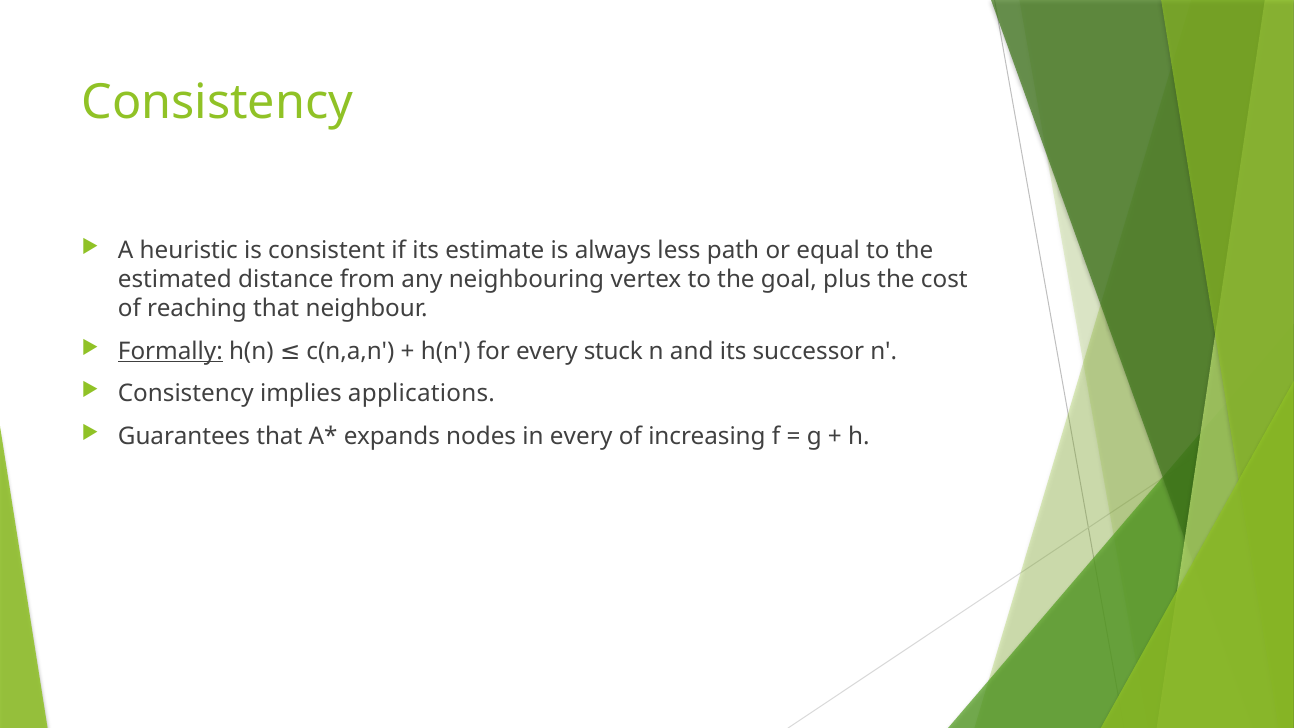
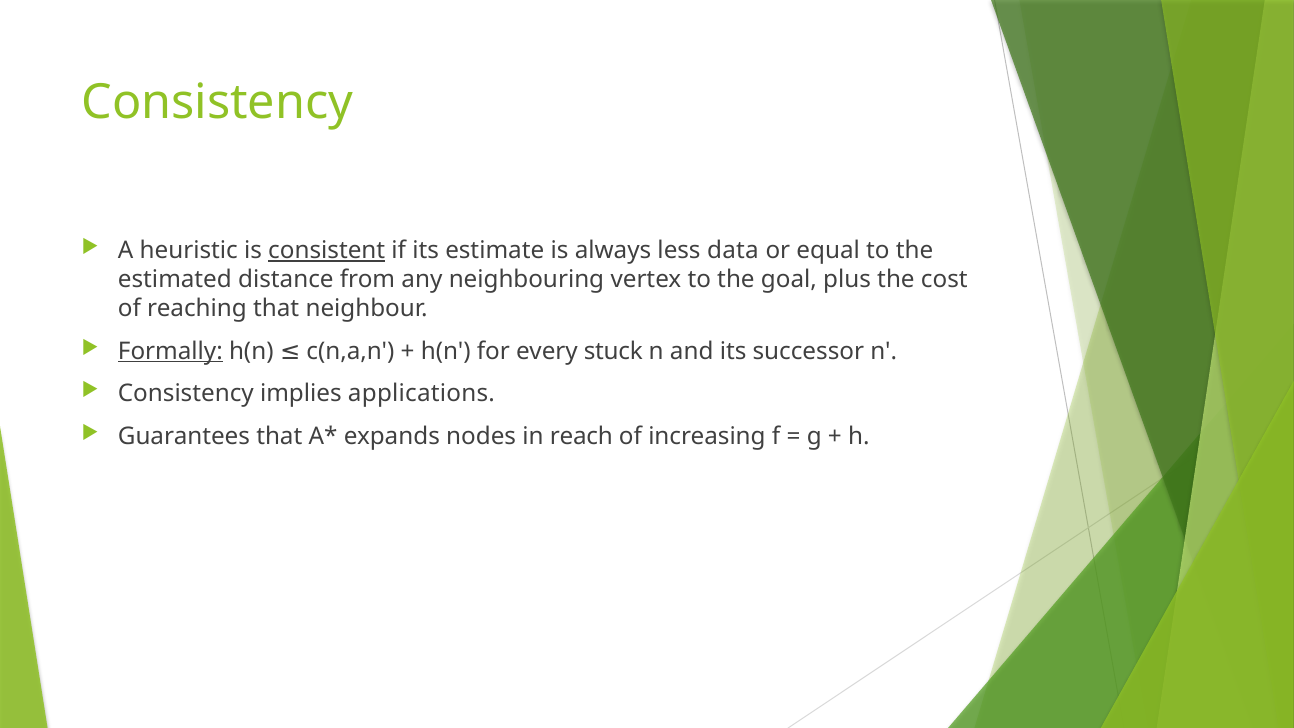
consistent underline: none -> present
path: path -> data
in every: every -> reach
